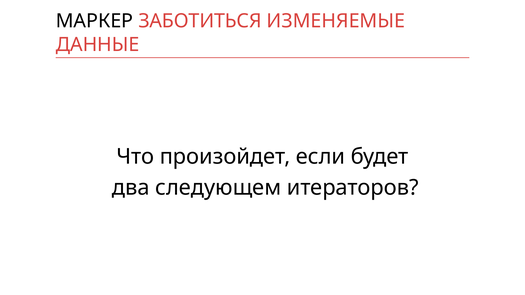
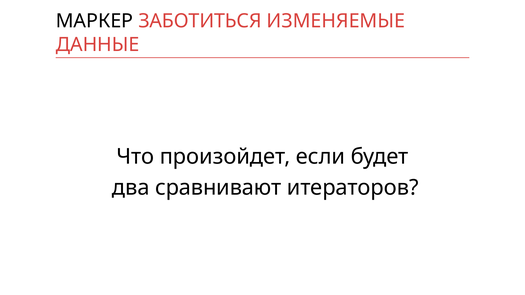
следующем: следующем -> сравнивают
